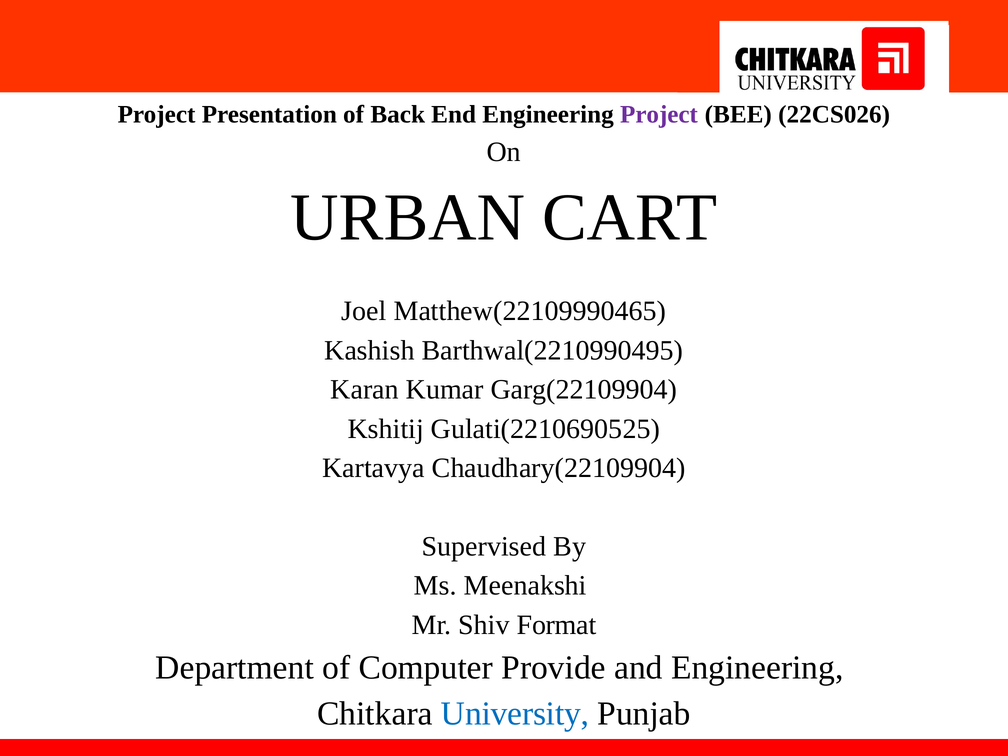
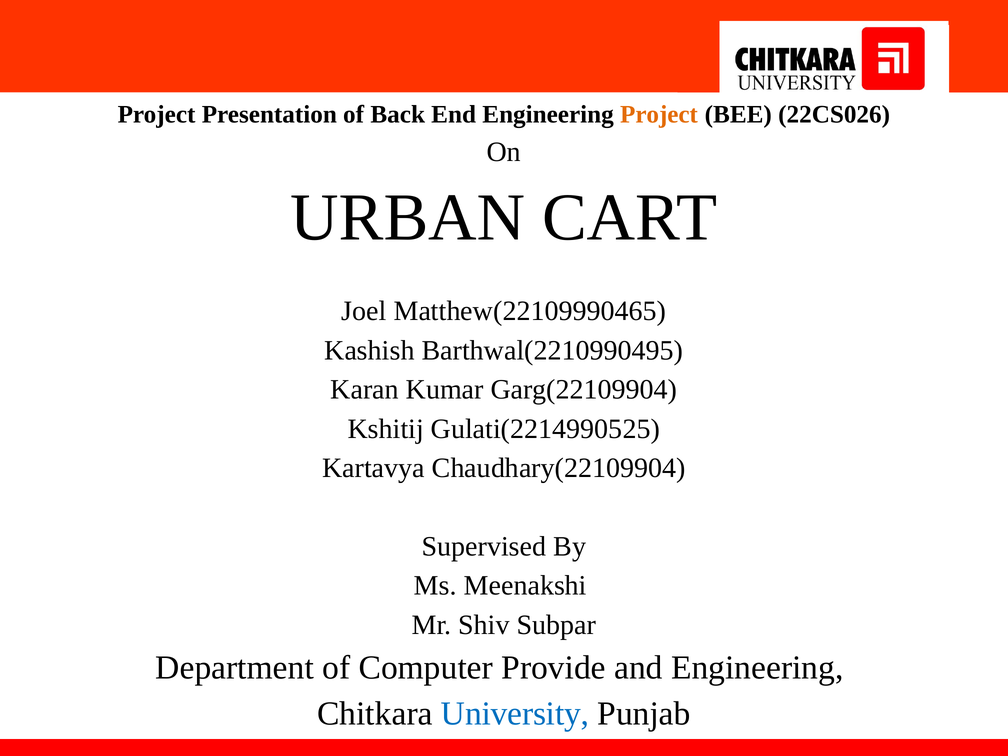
Project at (659, 114) colour: purple -> orange
Gulati(2210690525: Gulati(2210690525 -> Gulati(2214990525
Format: Format -> Subpar
